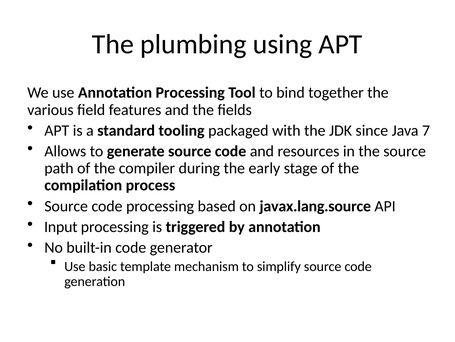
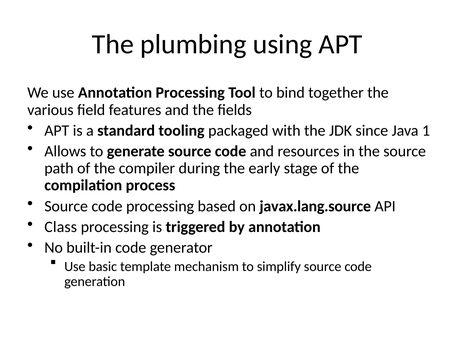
7: 7 -> 1
Input: Input -> Class
